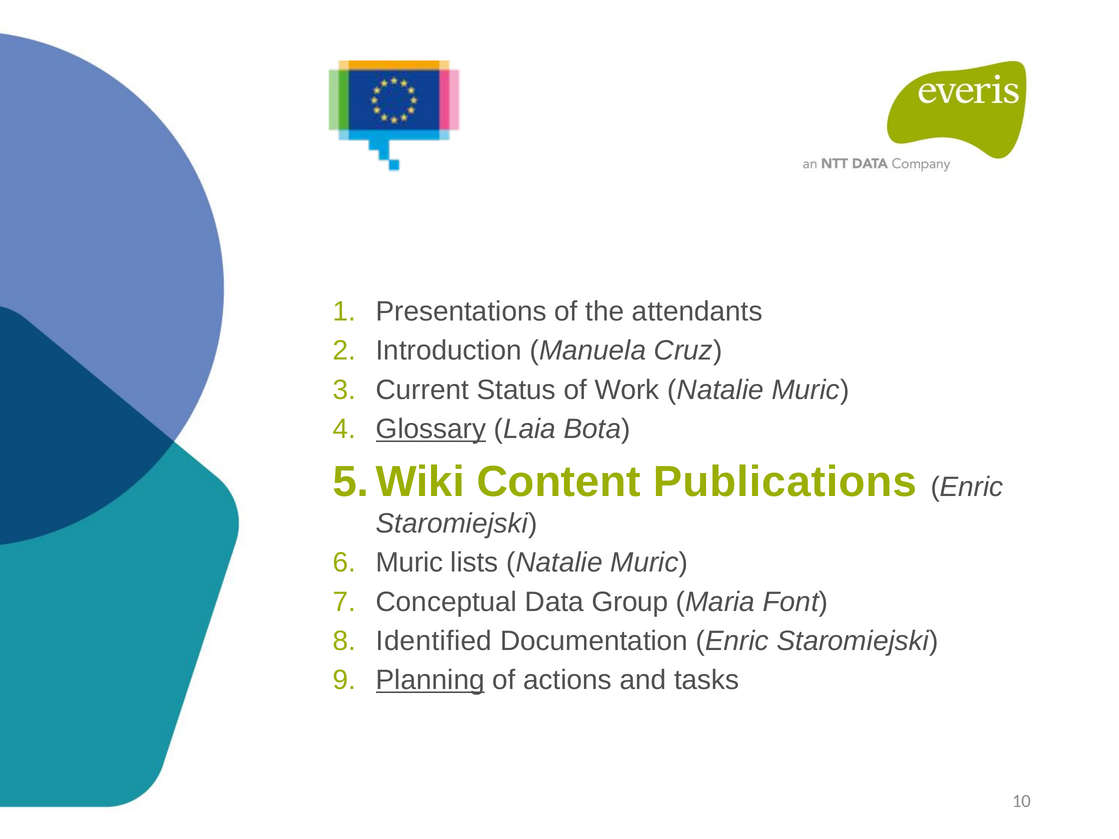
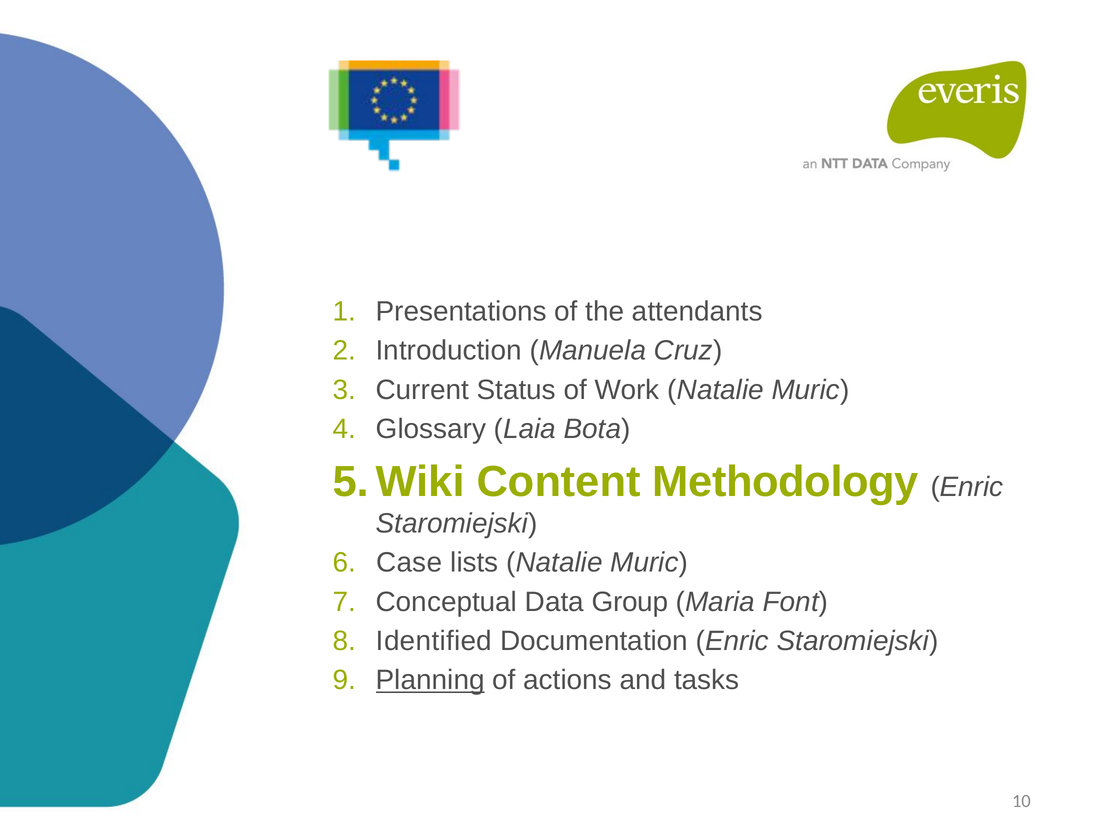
Glossary underline: present -> none
Publications: Publications -> Methodology
Muric at (409, 563): Muric -> Case
